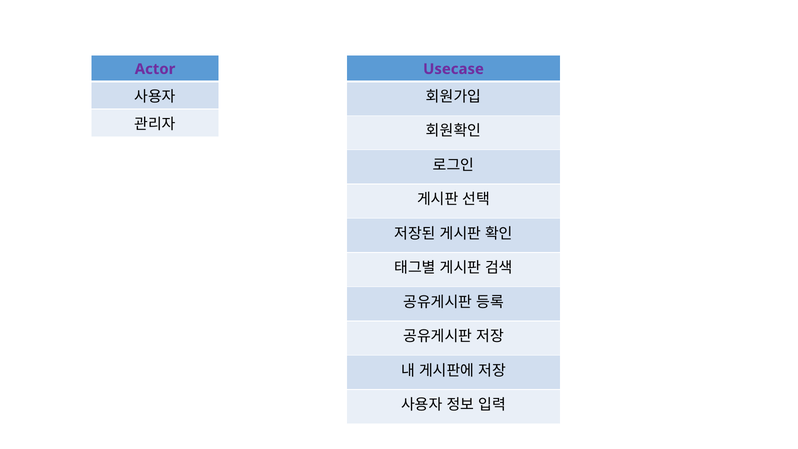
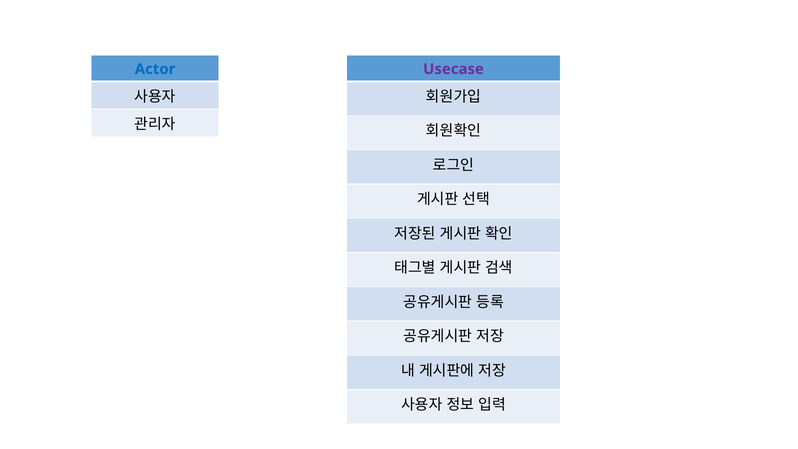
Actor colour: purple -> blue
